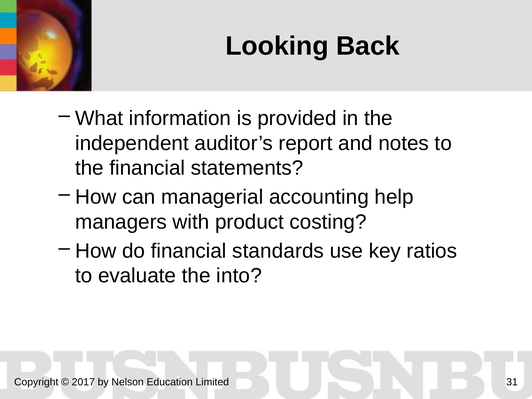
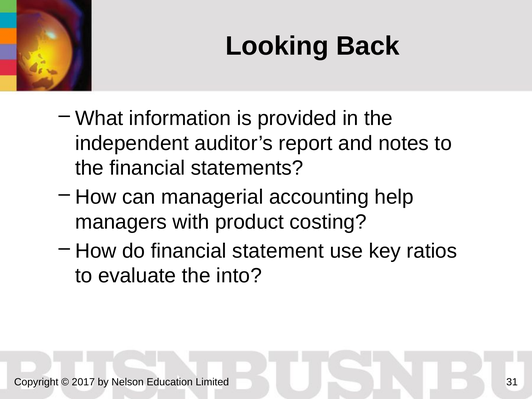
standards: standards -> statement
